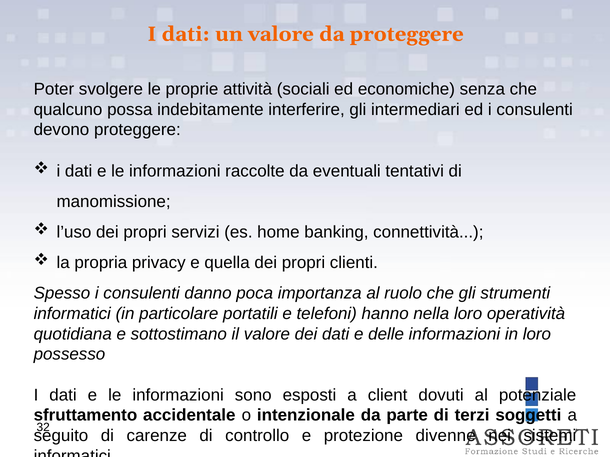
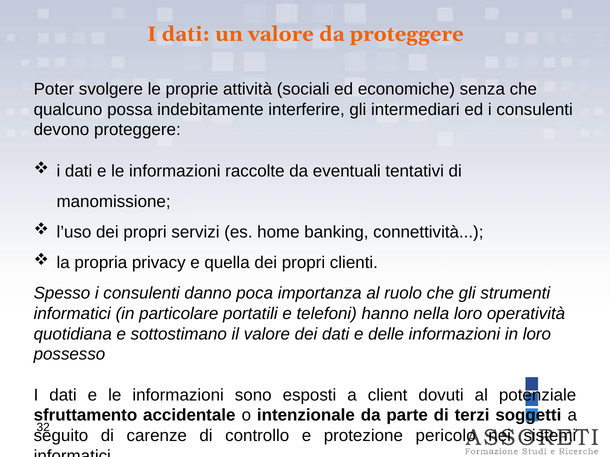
divenne: divenne -> pericolo
